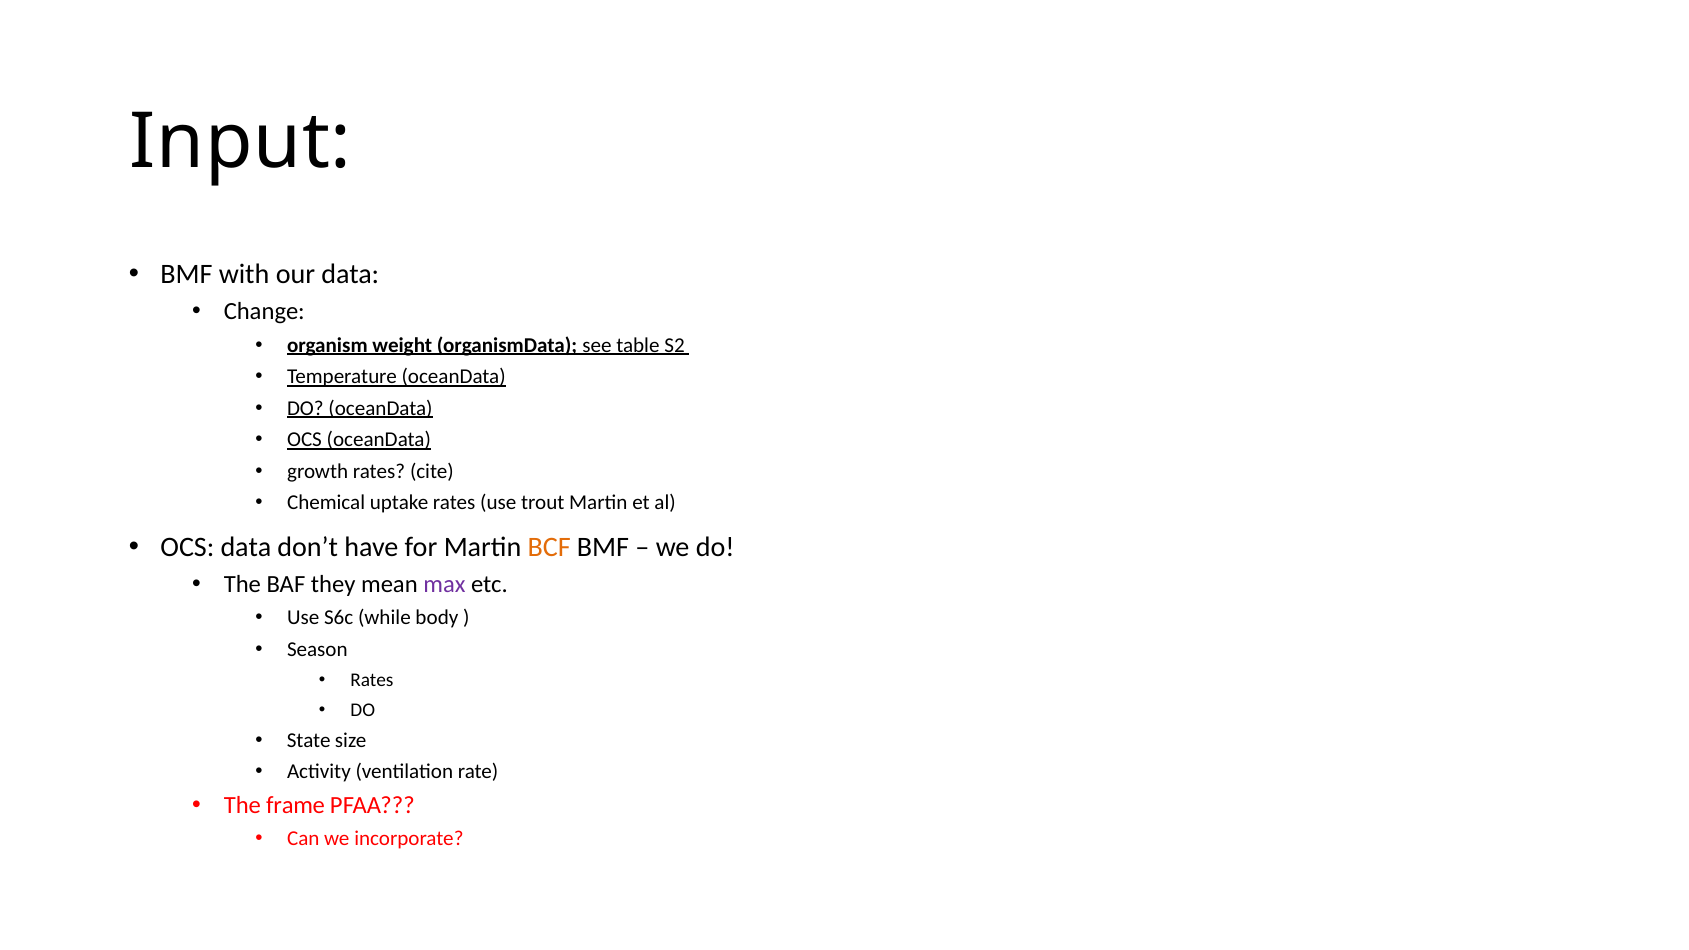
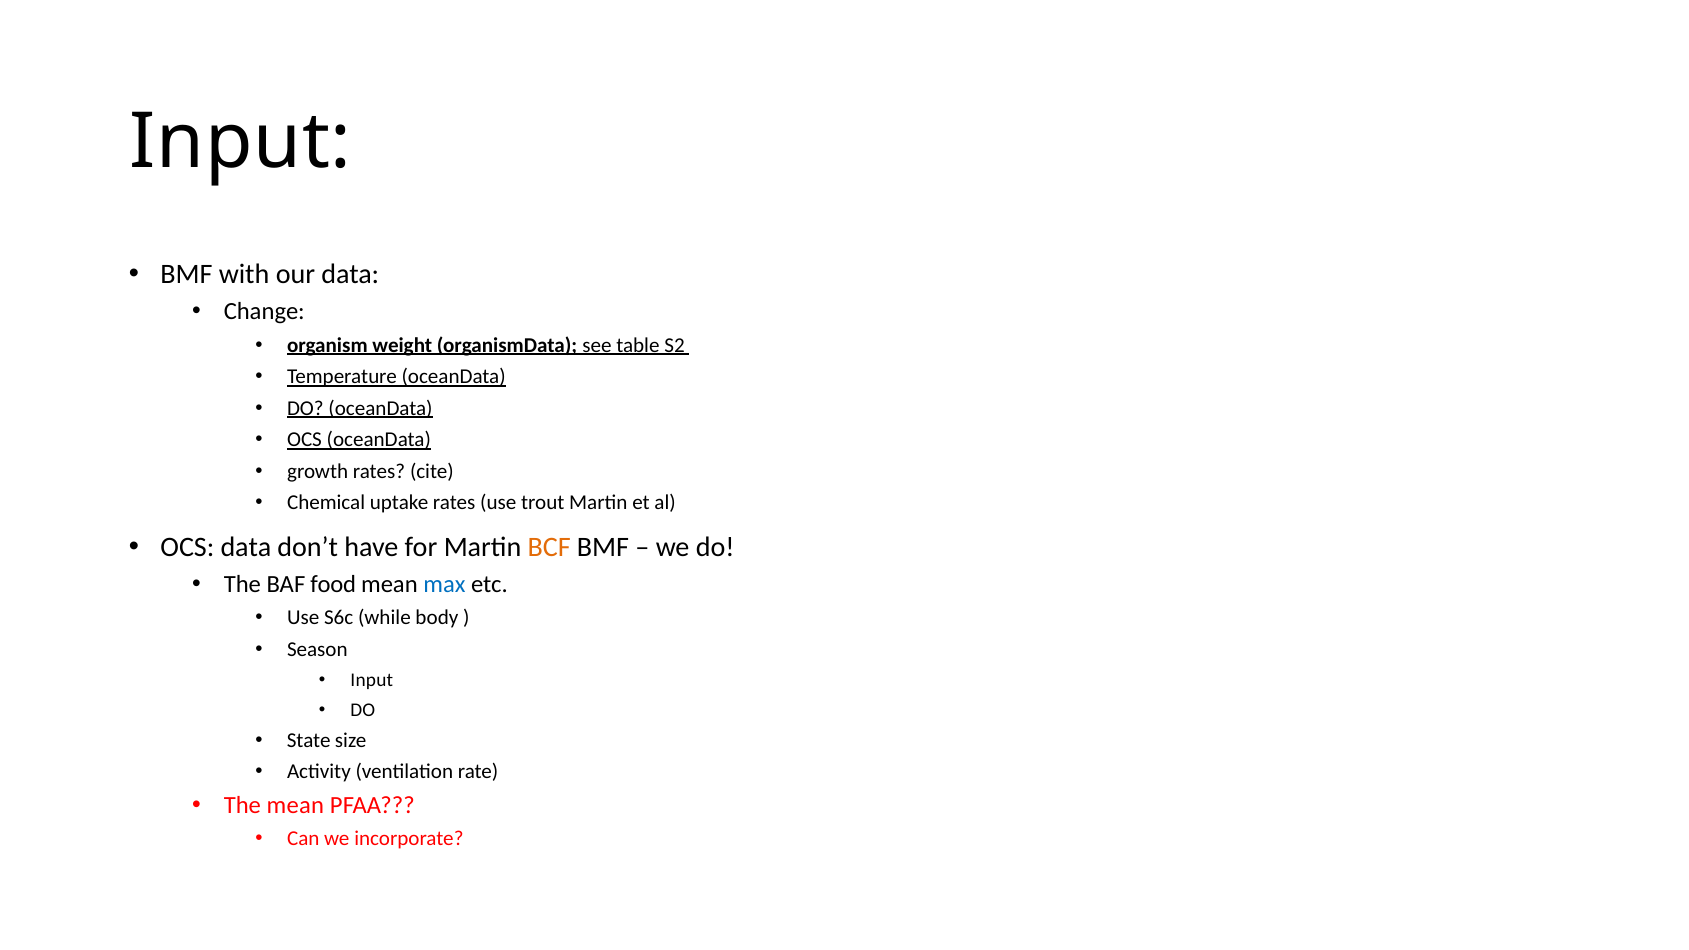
they: they -> food
max colour: purple -> blue
Rates at (372, 680): Rates -> Input
The frame: frame -> mean
